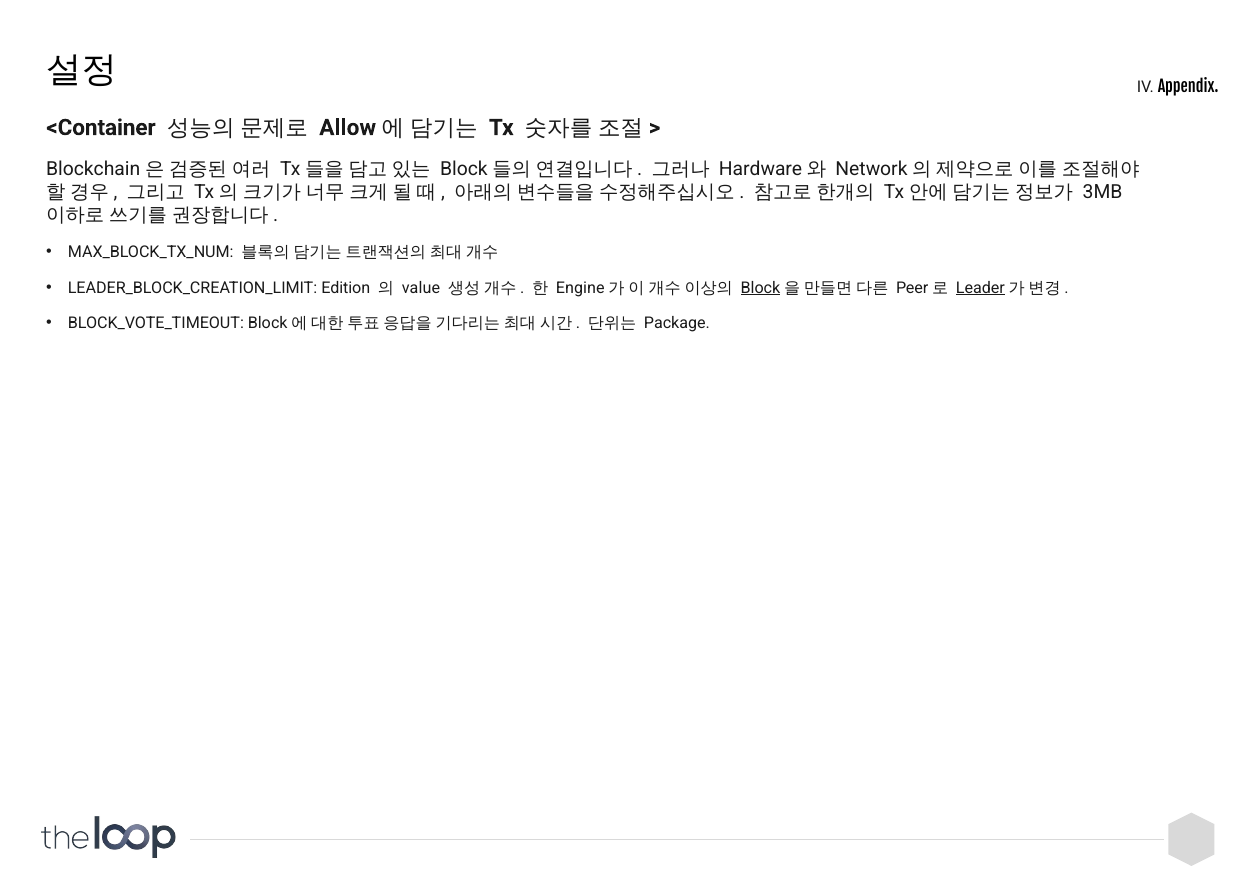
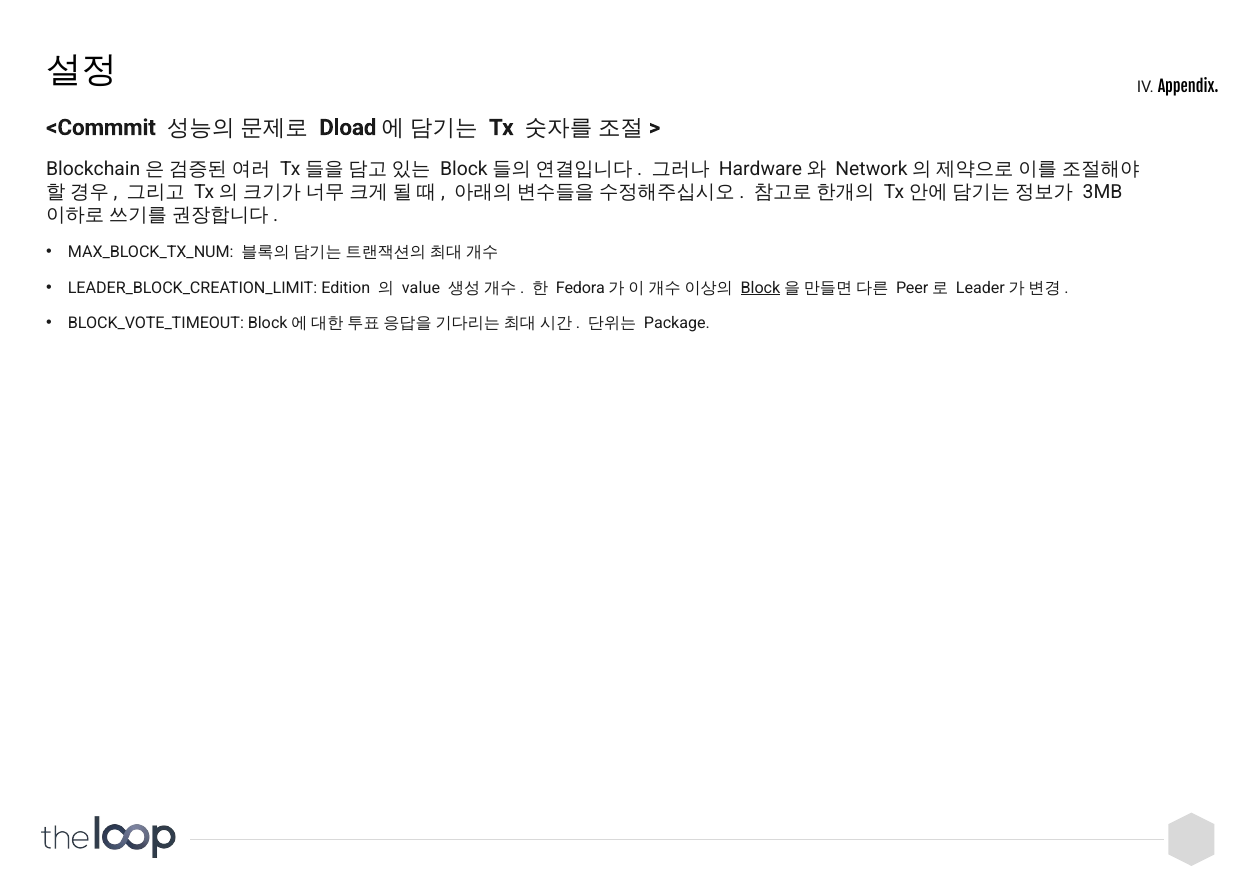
<Container: <Container -> <Commmit
Allow: Allow -> Dload
Engine: Engine -> Fedora
Leader underline: present -> none
